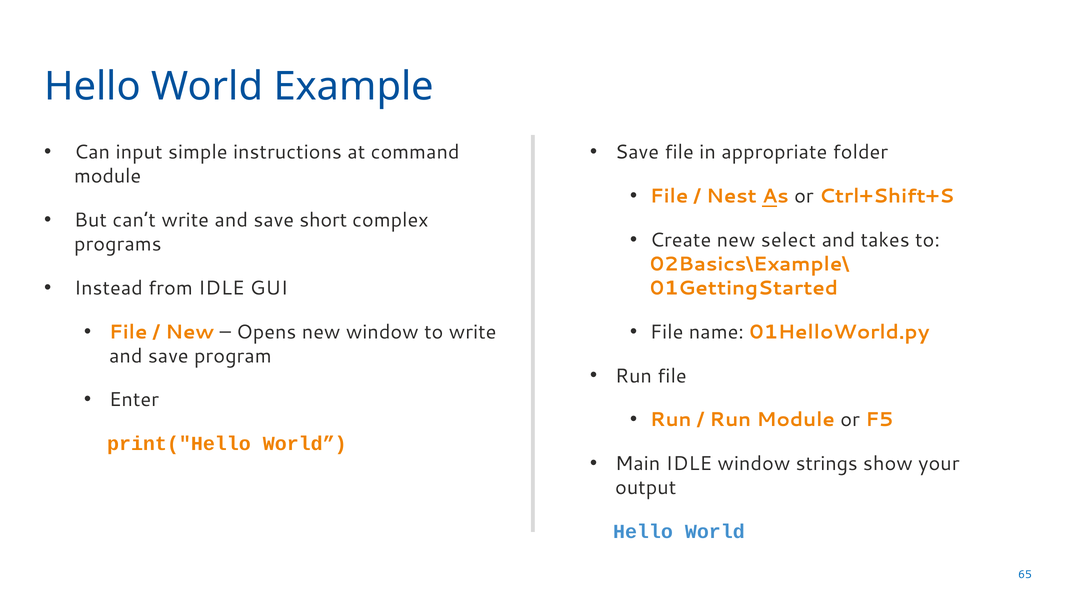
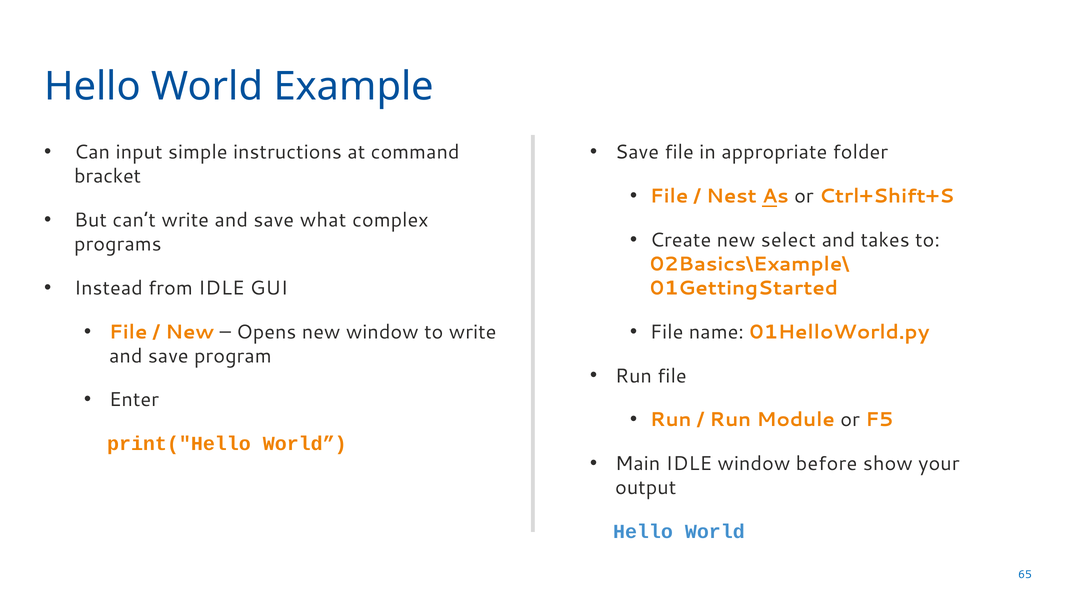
module at (108, 176): module -> bracket
short: short -> what
strings: strings -> before
